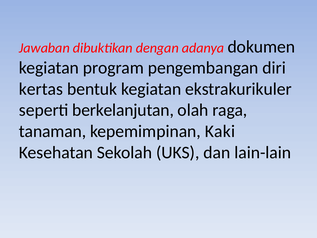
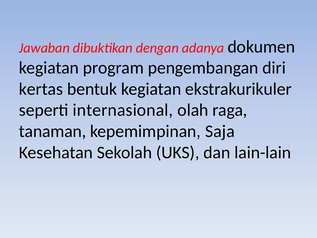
berkelanjutan: berkelanjutan -> internasional
Kaki: Kaki -> Saja
